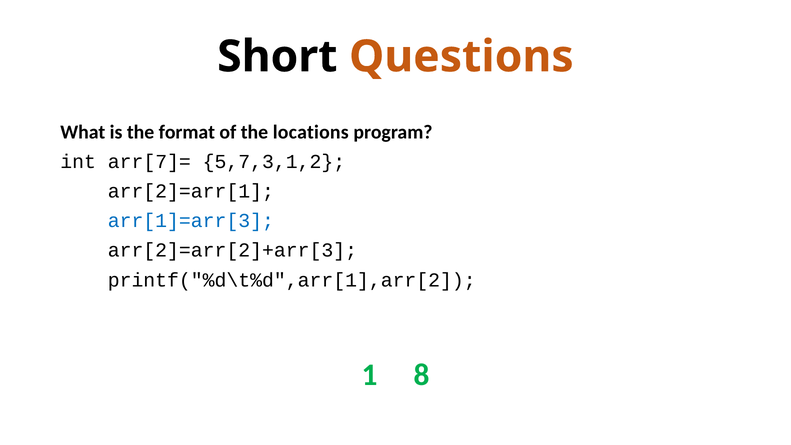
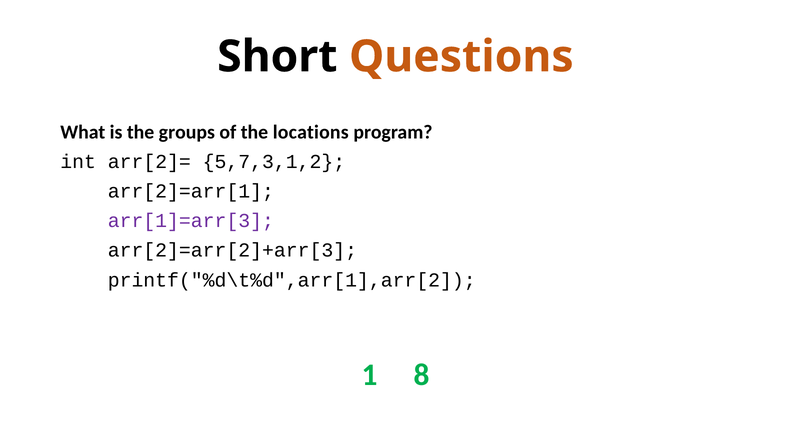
format: format -> groups
arr[7]=: arr[7]= -> arr[2]=
arr[1]=arr[3 colour: blue -> purple
